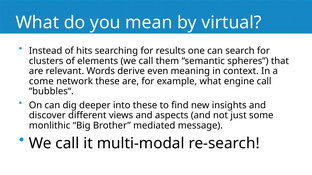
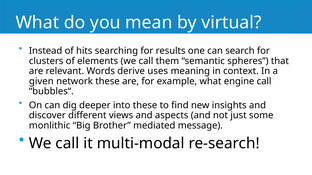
even: even -> uses
come: come -> given
